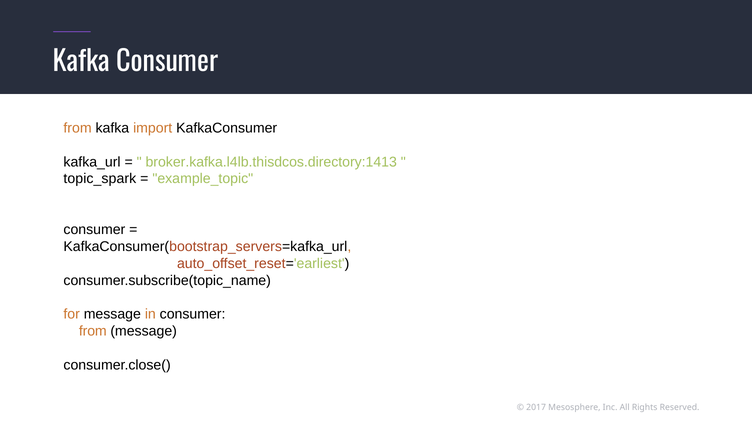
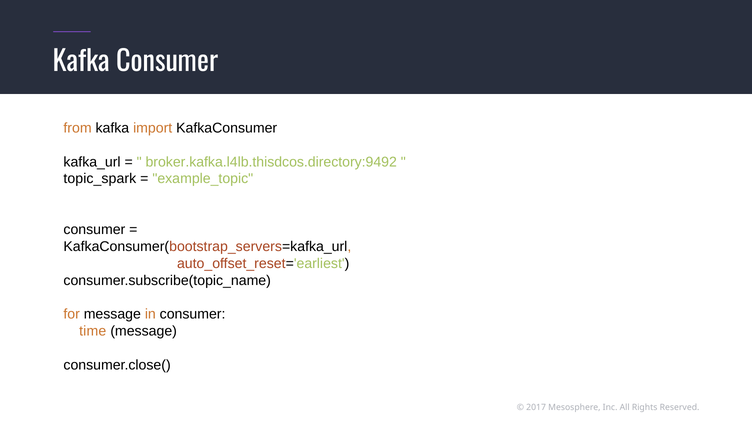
broker.kafka.l4lb.thisdcos.directory:1413: broker.kafka.l4lb.thisdcos.directory:1413 -> broker.kafka.l4lb.thisdcos.directory:9492
from at (93, 331): from -> time
